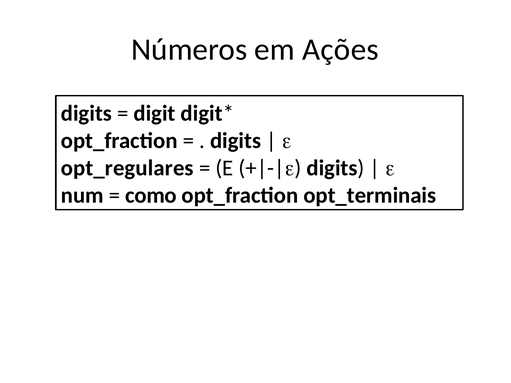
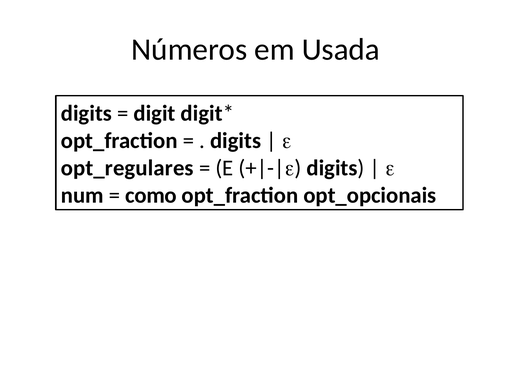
Ações: Ações -> Usada
opt_terminais: opt_terminais -> opt_opcionais
